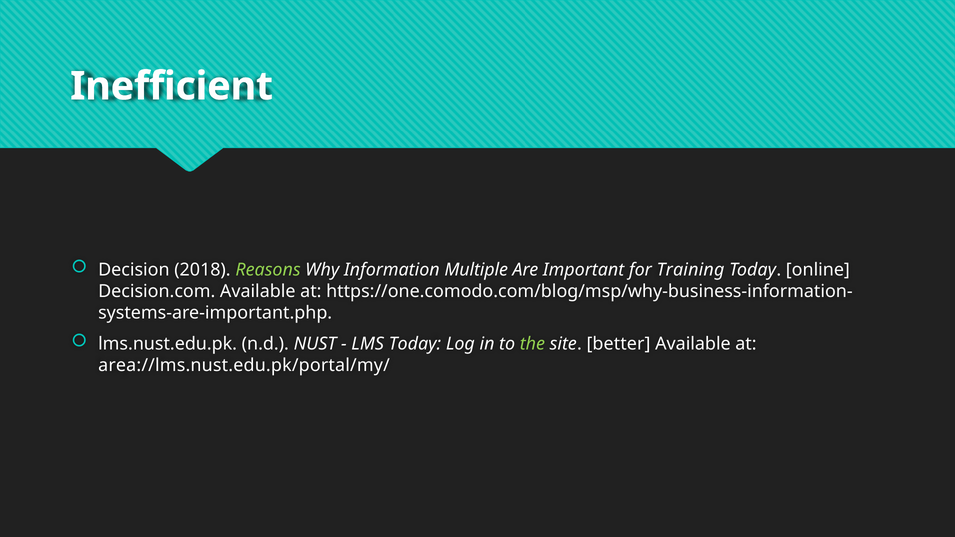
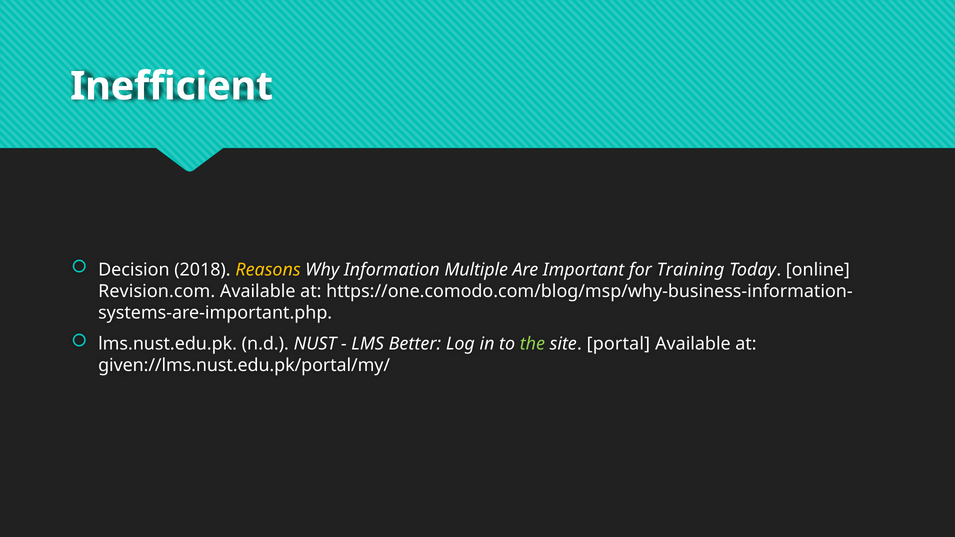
Reasons colour: light green -> yellow
Decision.com: Decision.com -> Revision.com
LMS Today: Today -> Better
better: better -> portal
area://lms.nust.edu.pk/portal/my/: area://lms.nust.edu.pk/portal/my/ -> given://lms.nust.edu.pk/portal/my/
